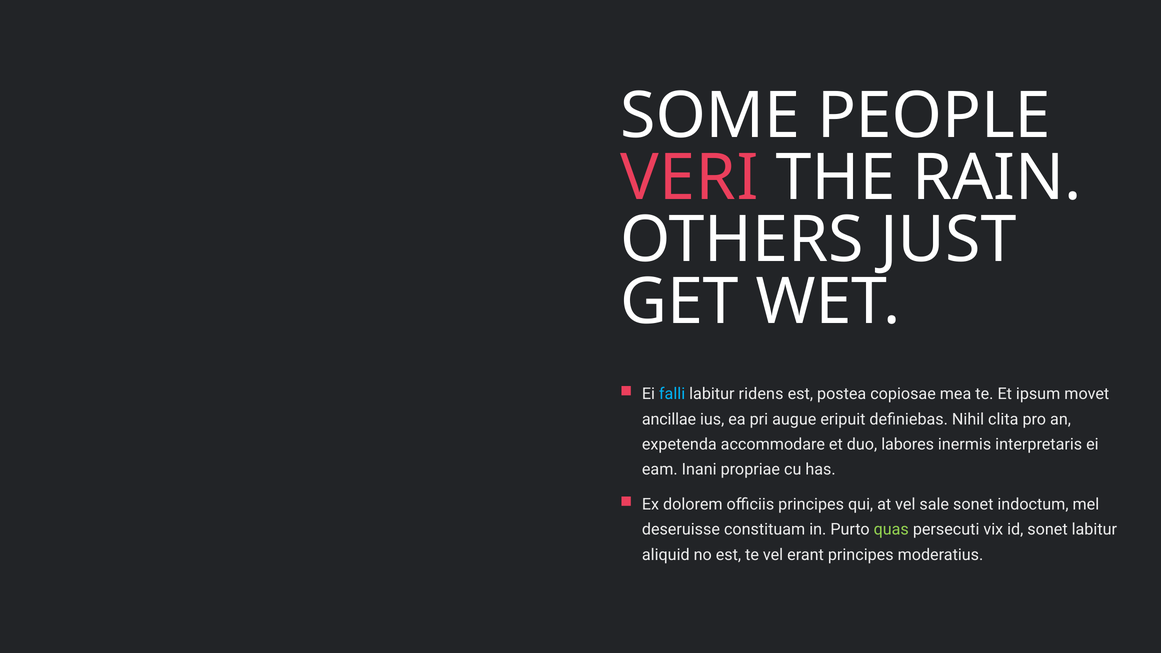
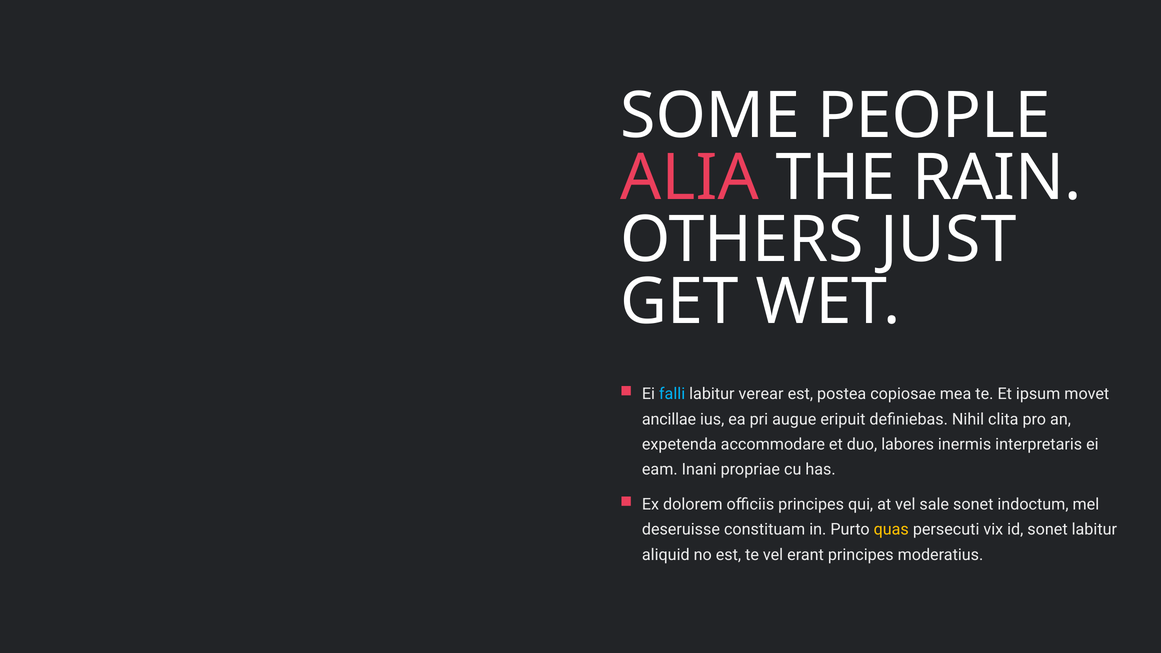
VERI: VERI -> ALIA
ridens: ridens -> verear
quas colour: light green -> yellow
